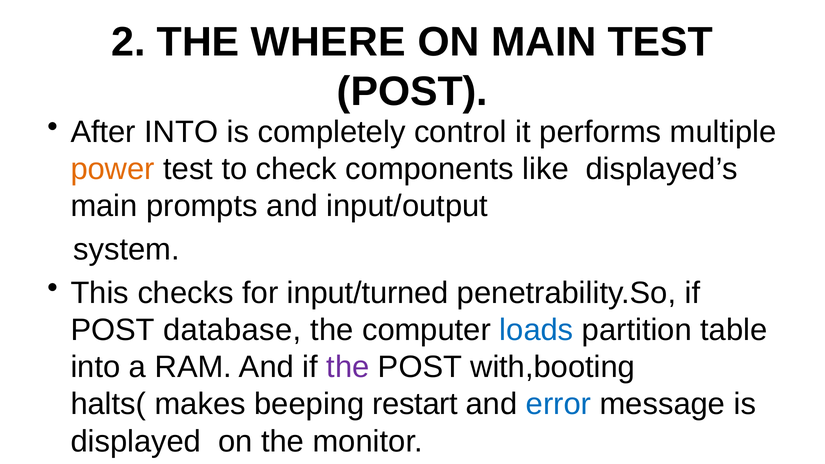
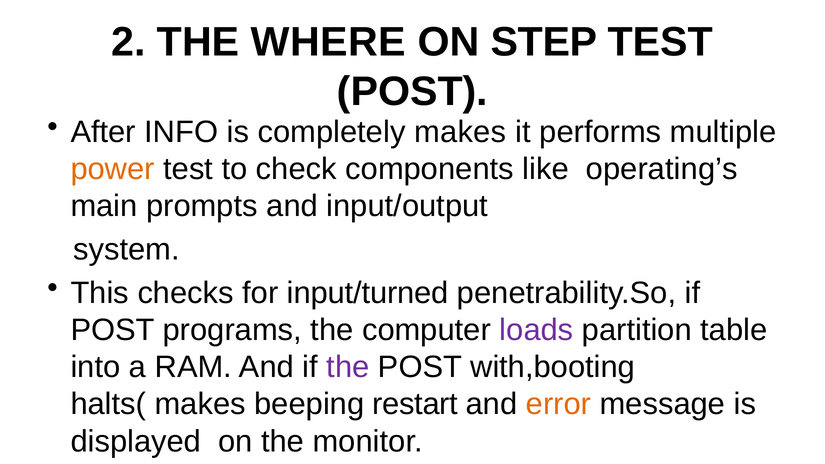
ON MAIN: MAIN -> STEP
After INTO: INTO -> INFO
completely control: control -> makes
displayed’s: displayed’s -> operating’s
database: database -> programs
loads colour: blue -> purple
error colour: blue -> orange
